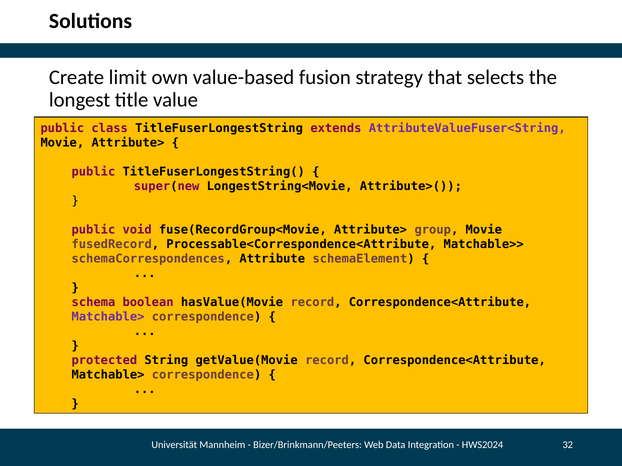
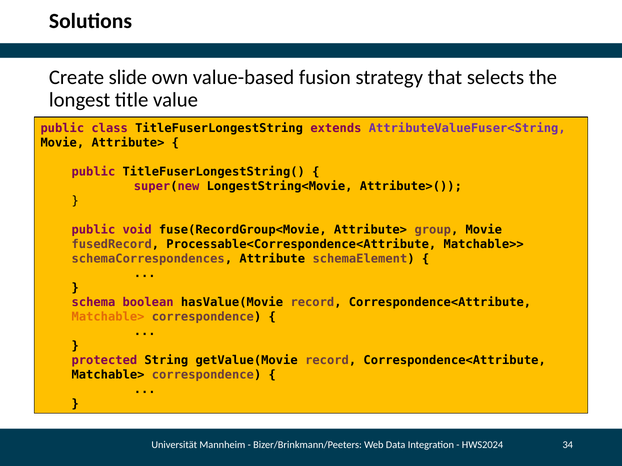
limit: limit -> slide
Matchable> at (108, 317) colour: purple -> orange
32: 32 -> 34
